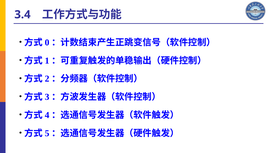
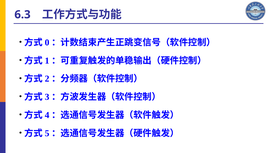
3.4: 3.4 -> 6.3
